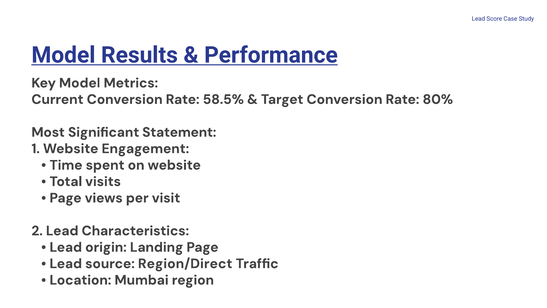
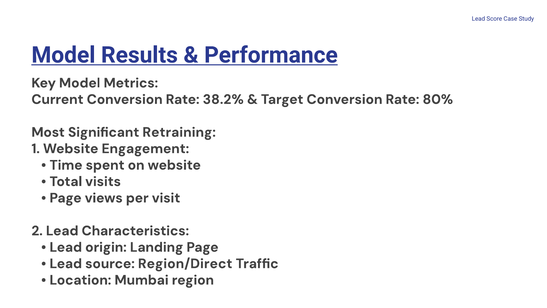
58.5%: 58.5% -> 38.2%
Statement: Statement -> Retraining
